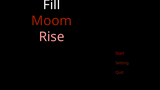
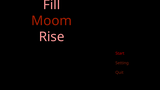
Fill colour: white -> pink
